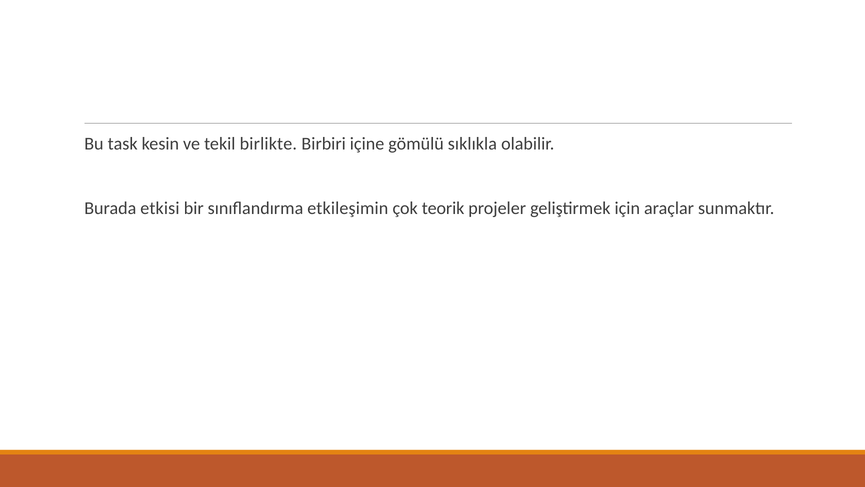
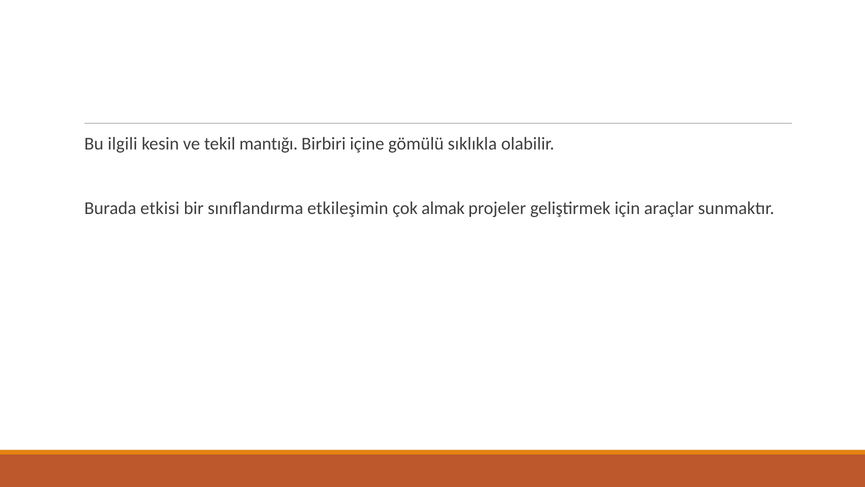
task: task -> ilgili
birlikte: birlikte -> mantığı
teorik: teorik -> almak
